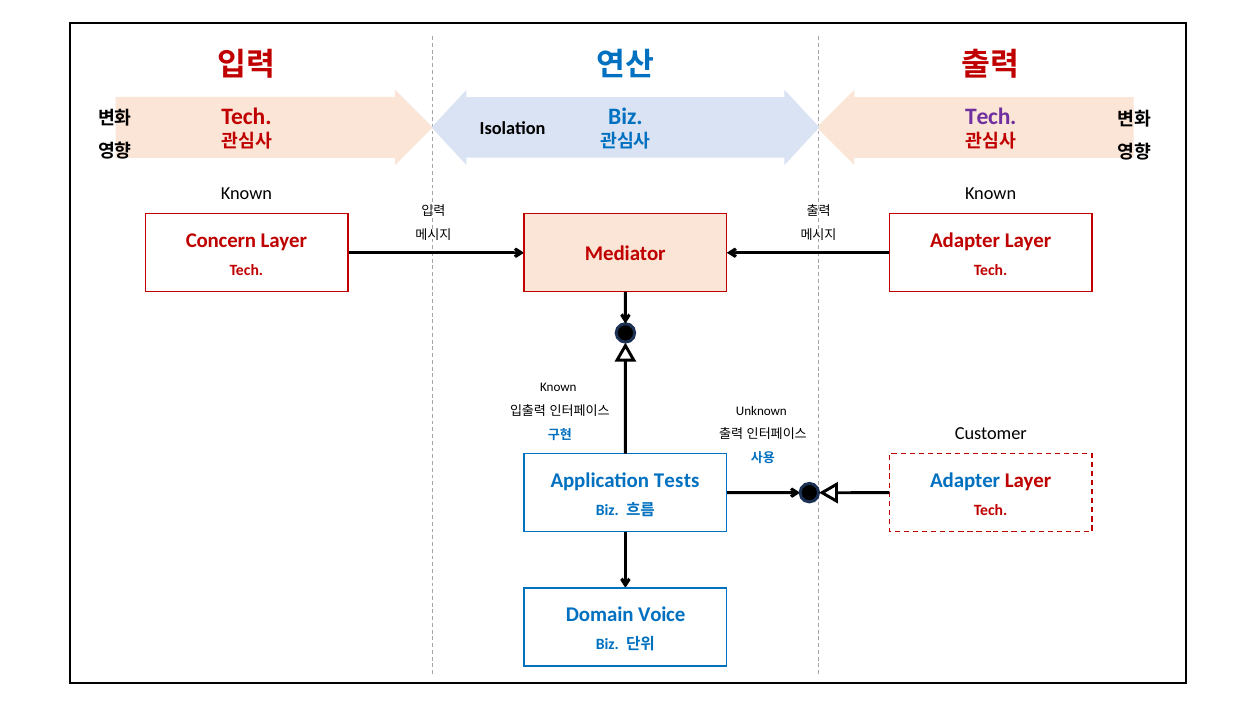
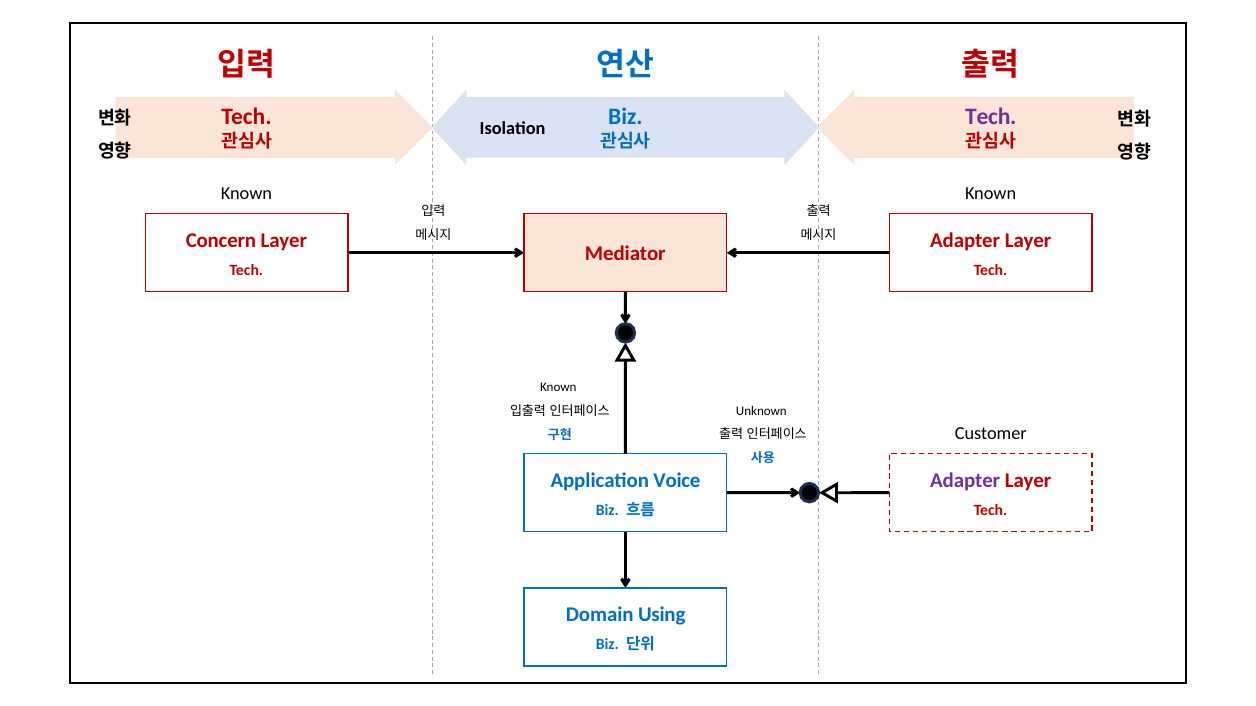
Tests: Tests -> Voice
Adapter at (965, 480) colour: blue -> purple
Voice: Voice -> Using
